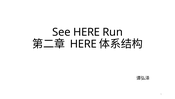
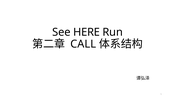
HERE at (83, 44): HERE -> CALL
